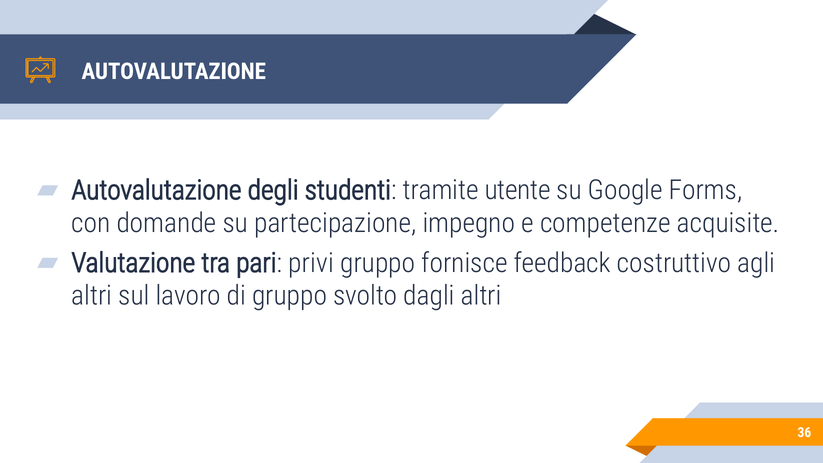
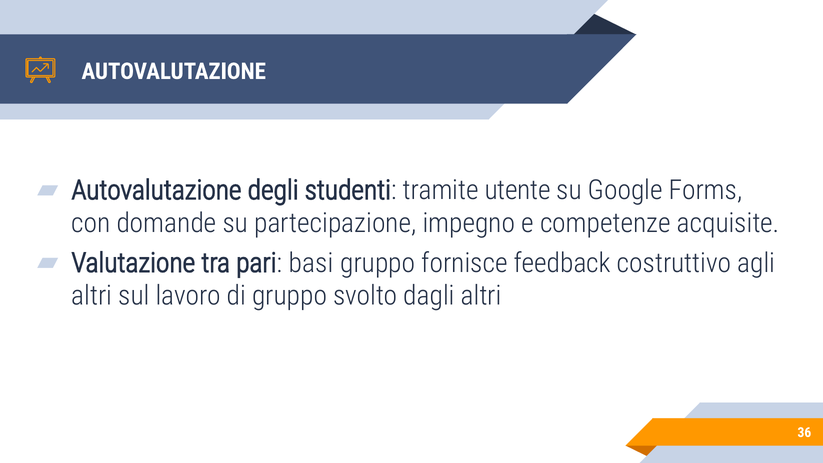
privi: privi -> basi
